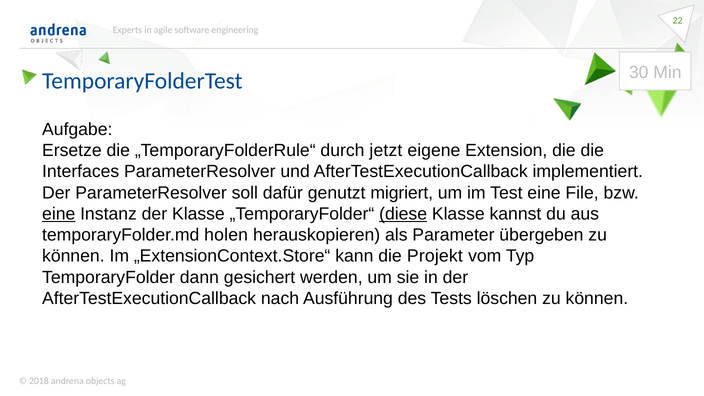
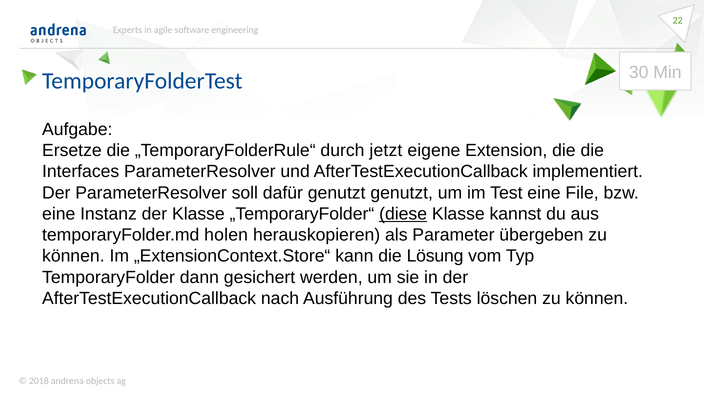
genutzt migriert: migriert -> genutzt
eine at (59, 214) underline: present -> none
Projekt: Projekt -> Lösung
